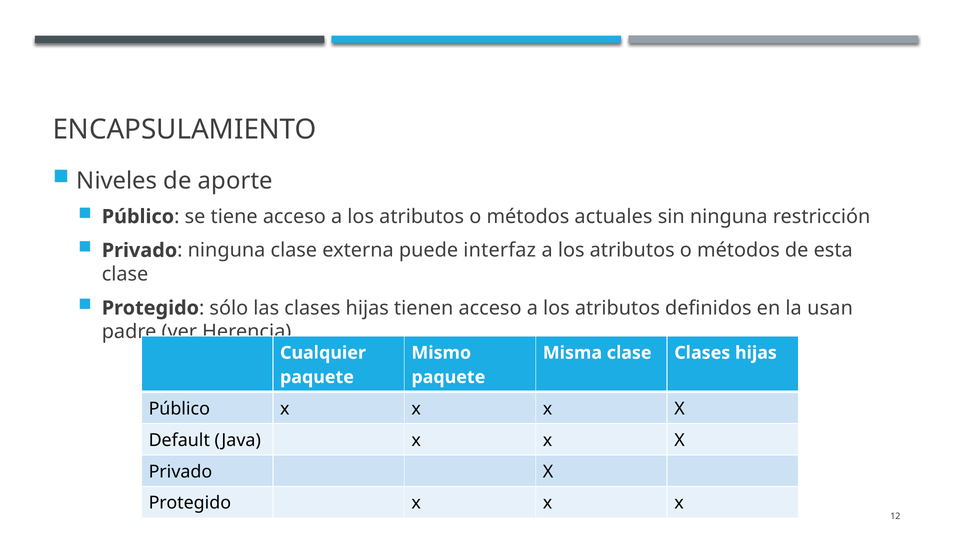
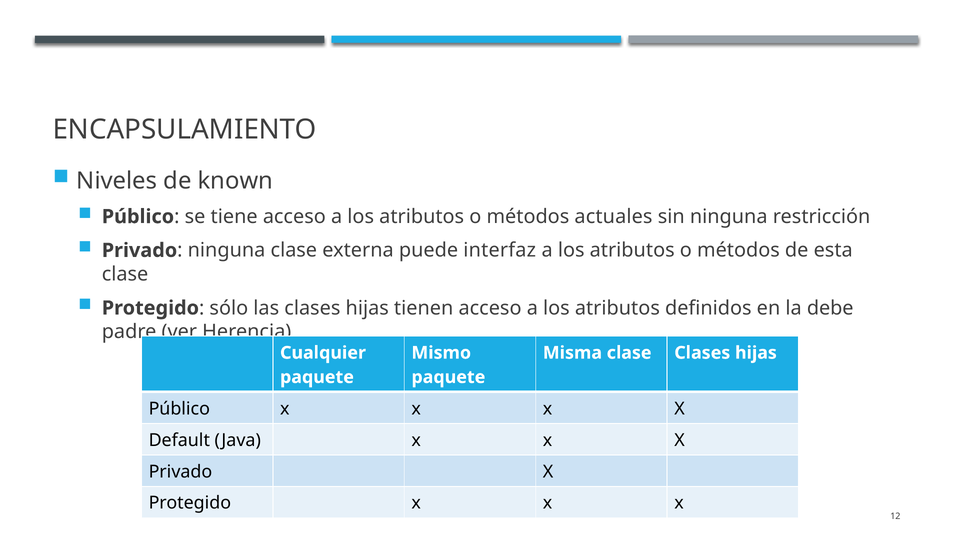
aporte: aporte -> known
usan: usan -> debe
